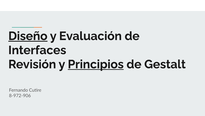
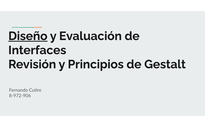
Principios underline: present -> none
